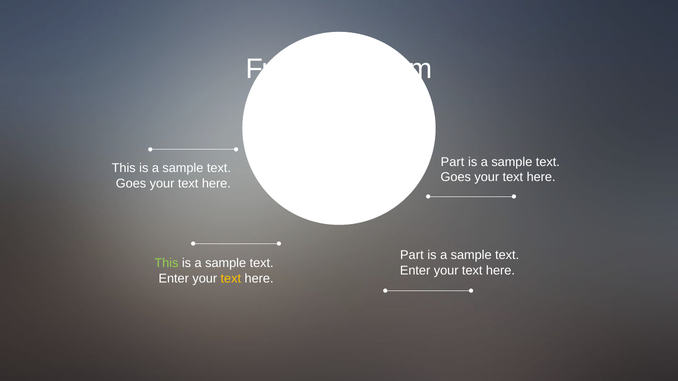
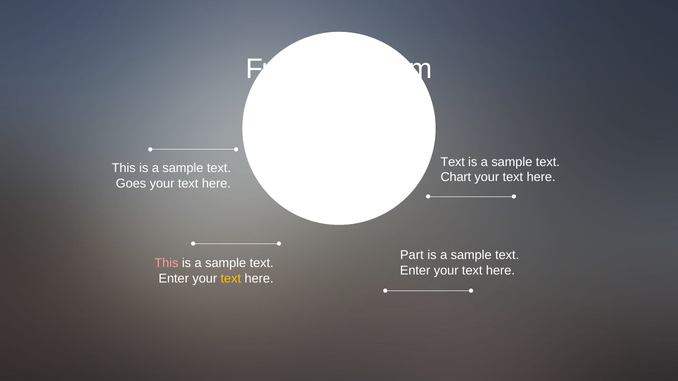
Part at (453, 162): Part -> Text
Goes at (456, 177): Goes -> Chart
This at (166, 264) colour: light green -> pink
